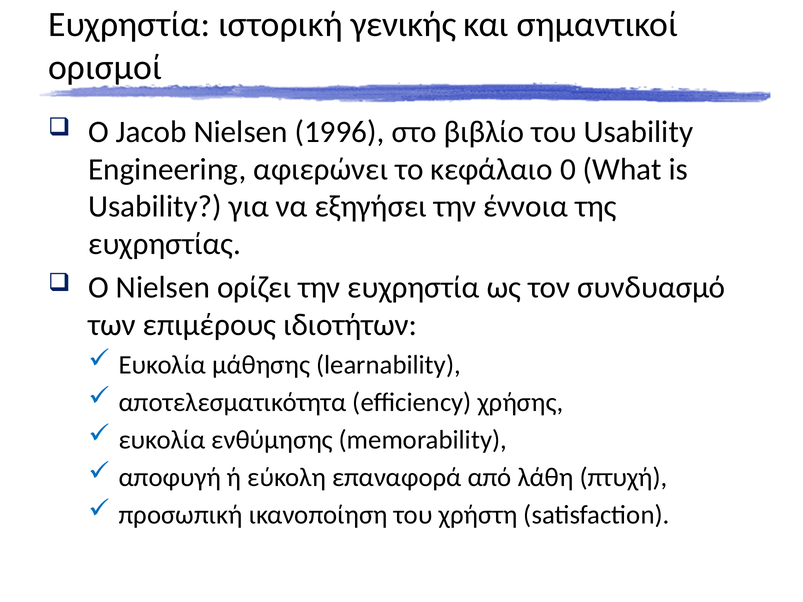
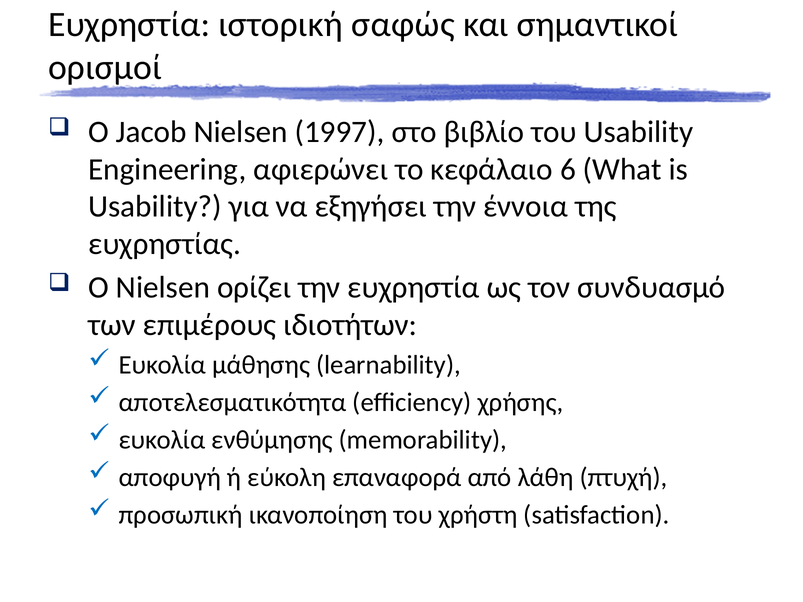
γενικής: γενικής -> σαφώς
1996: 1996 -> 1997
0: 0 -> 6
